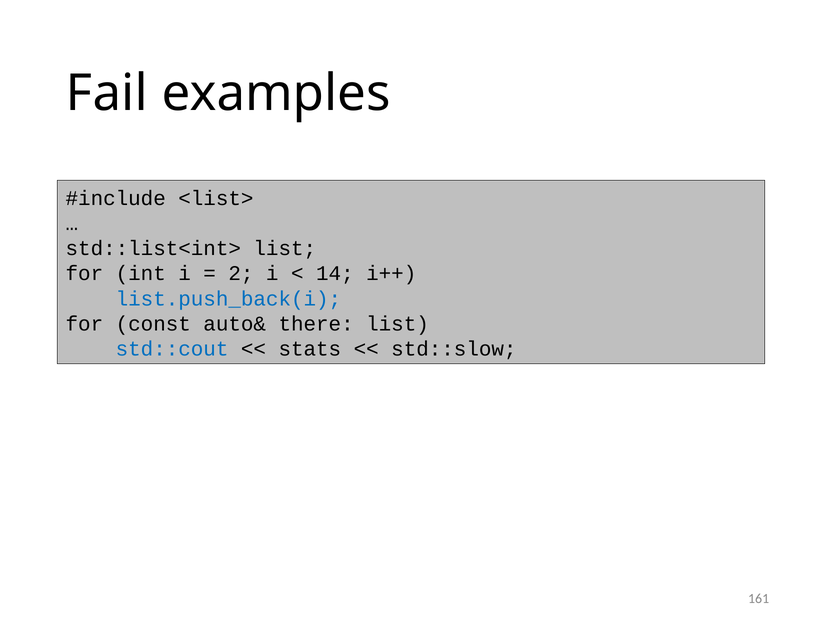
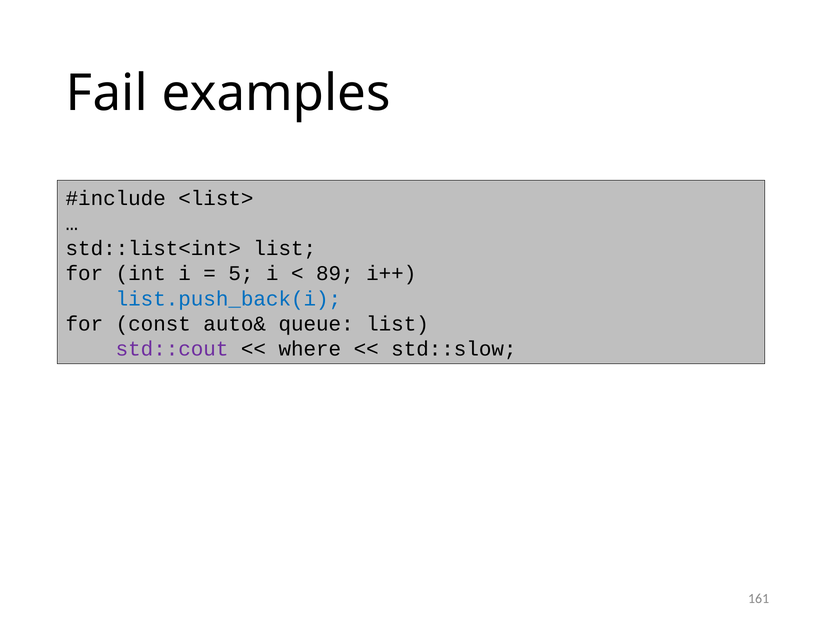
2: 2 -> 5
14: 14 -> 89
there: there -> queue
std::cout colour: blue -> purple
stats: stats -> where
